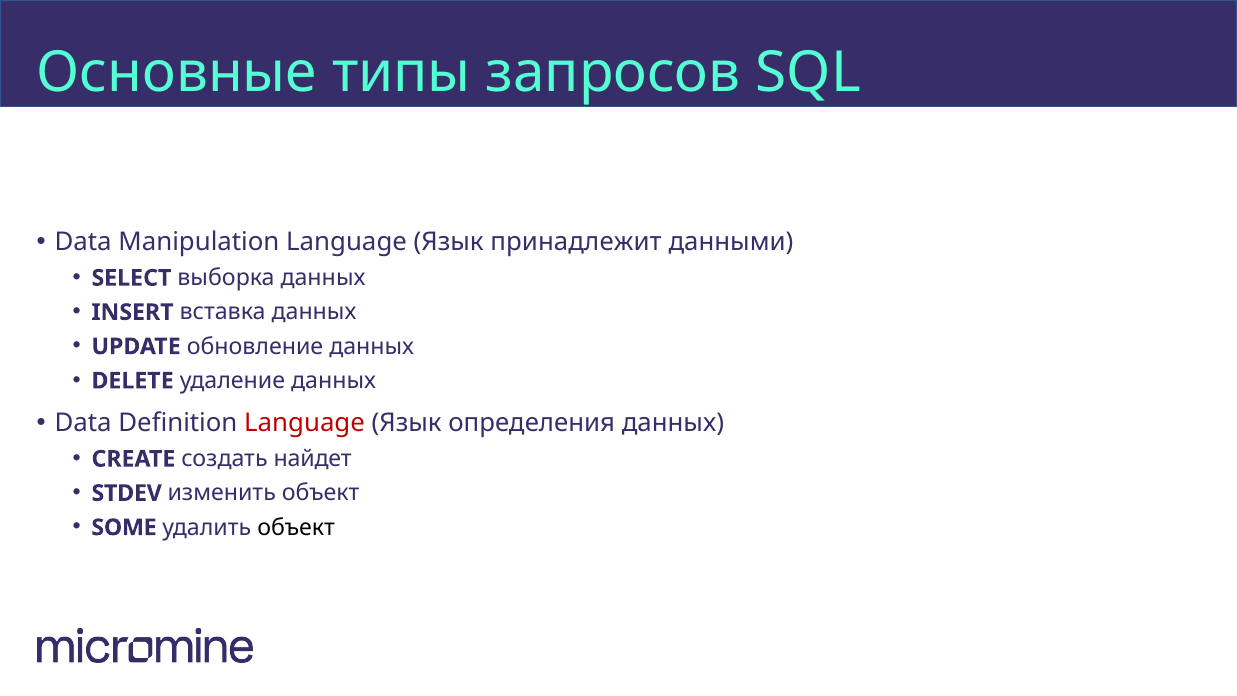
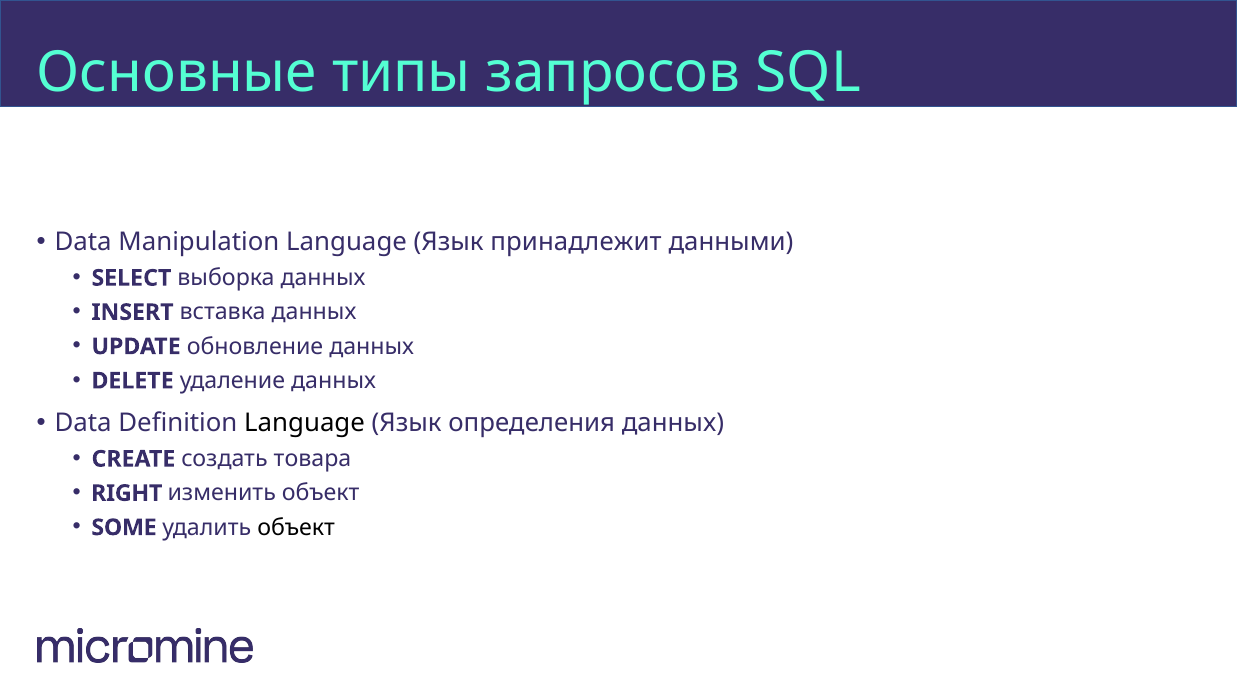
Language at (305, 423) colour: red -> black
найдет: найдет -> товара
STDEV: STDEV -> RIGHT
